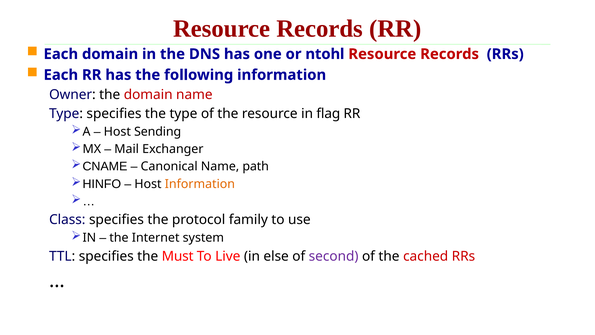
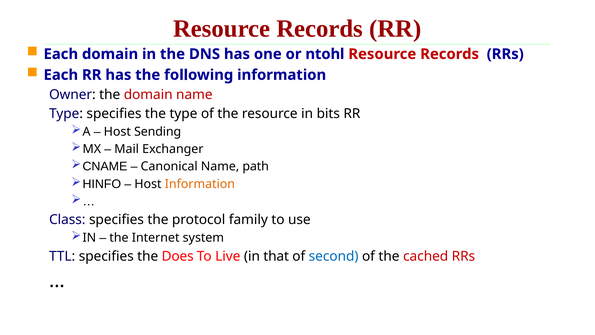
flag: flag -> bits
Must: Must -> Does
else: else -> that
second colour: purple -> blue
